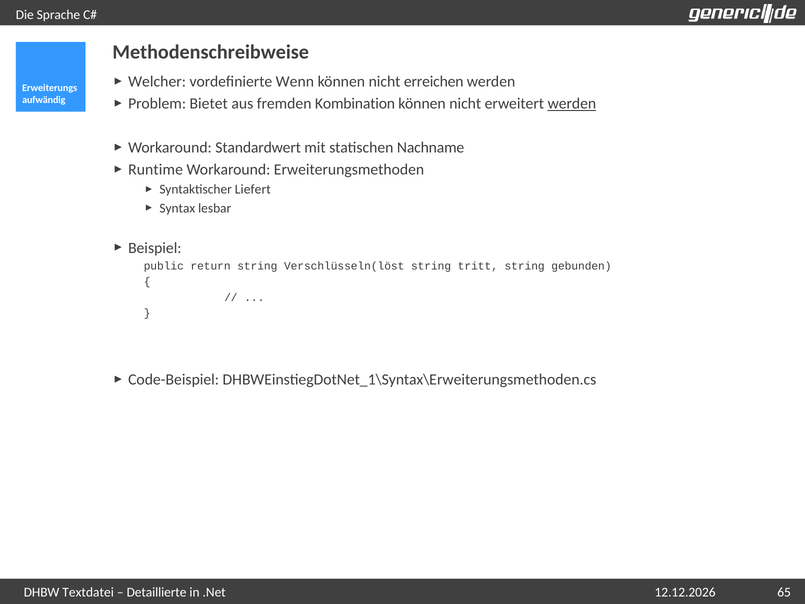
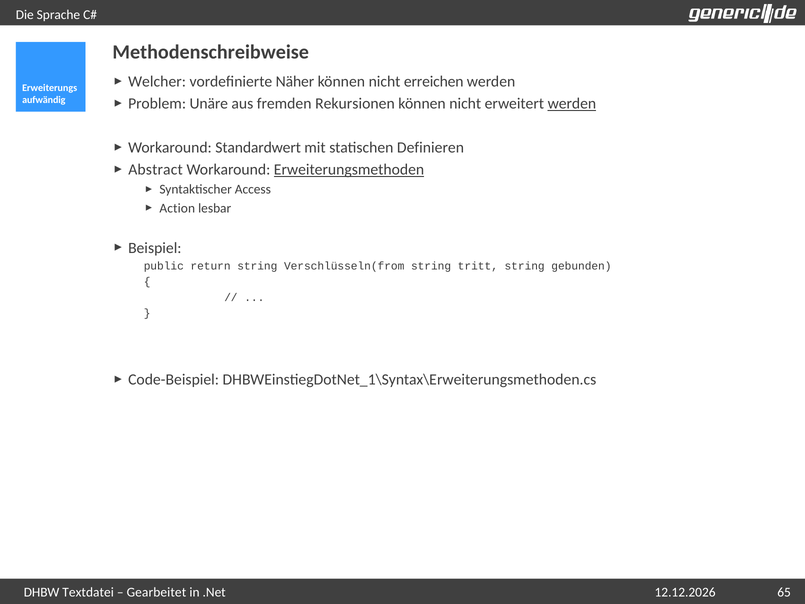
Wenn: Wenn -> Näher
Bietet: Bietet -> Unäre
Kombination: Kombination -> Rekursionen
Nachname: Nachname -> Definieren
Runtime: Runtime -> Abstract
Erweiterungsmethoden underline: none -> present
Liefert: Liefert -> Access
Syntax: Syntax -> Action
Verschlüsseln(löst: Verschlüsseln(löst -> Verschlüsseln(from
Detaillierte: Detaillierte -> Gearbeitet
